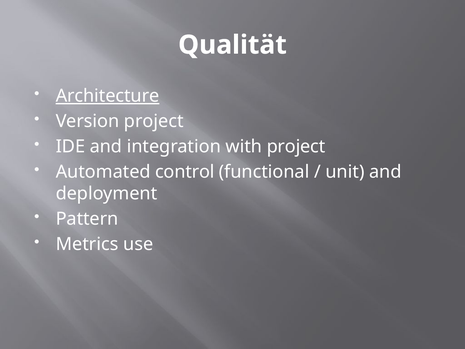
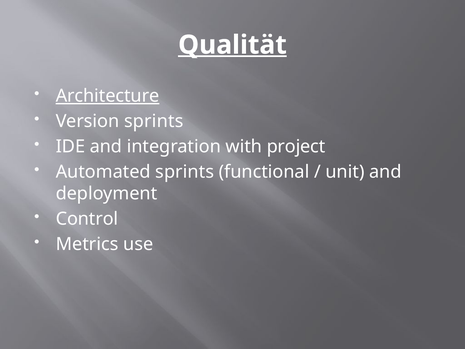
Qualität underline: none -> present
Version project: project -> sprints
Automated control: control -> sprints
Pattern: Pattern -> Control
